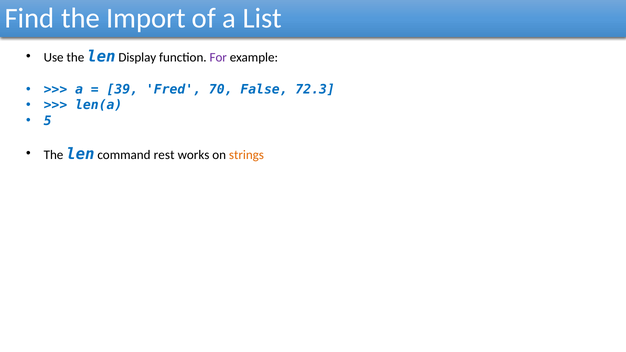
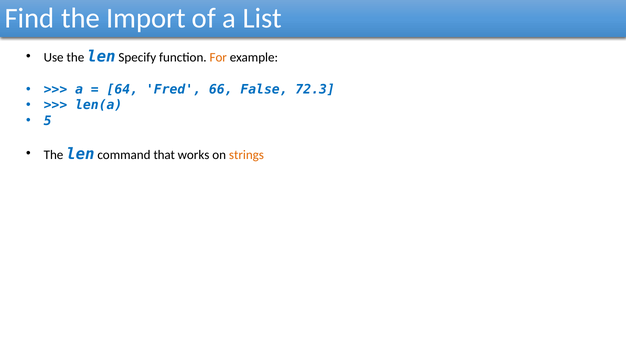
Display: Display -> Specify
For colour: purple -> orange
39: 39 -> 64
70: 70 -> 66
rest: rest -> that
